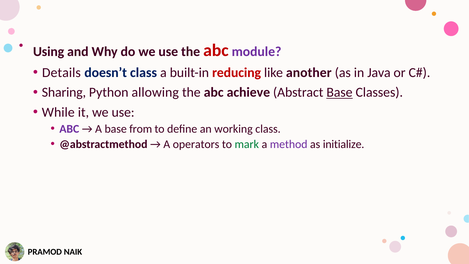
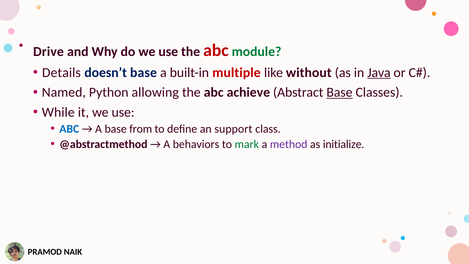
Using: Using -> Drive
module colour: purple -> green
doesn’t class: class -> base
reducing: reducing -> multiple
another: another -> without
Java underline: none -> present
Sharing: Sharing -> Named
ABC at (69, 129) colour: purple -> blue
working: working -> support
operators: operators -> behaviors
